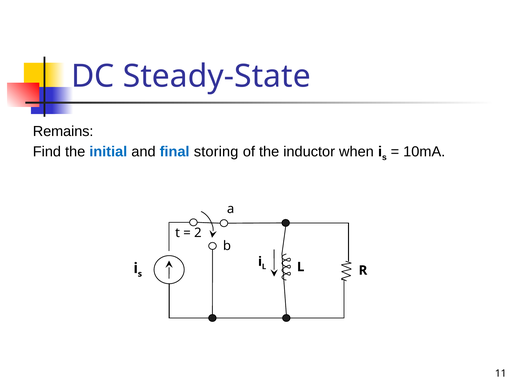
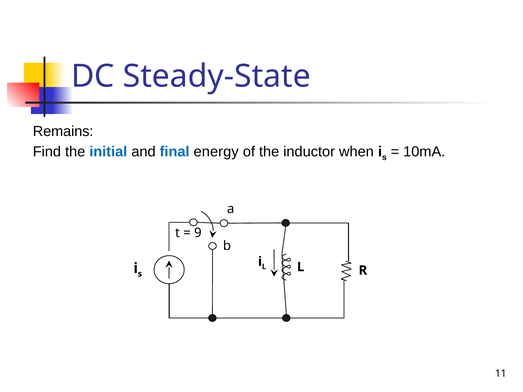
storing: storing -> energy
2: 2 -> 9
